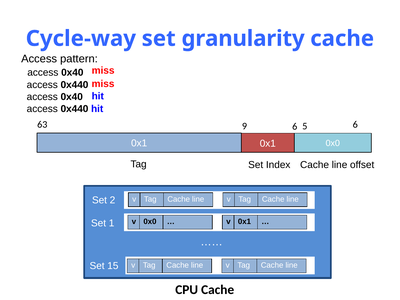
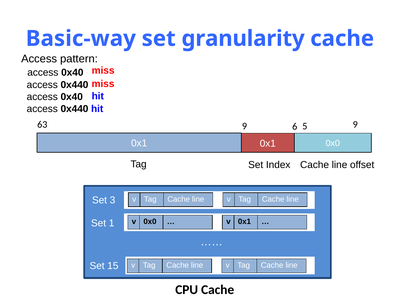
Cycle-way: Cycle-way -> Basic-way
63 6: 6 -> 9
2: 2 -> 3
